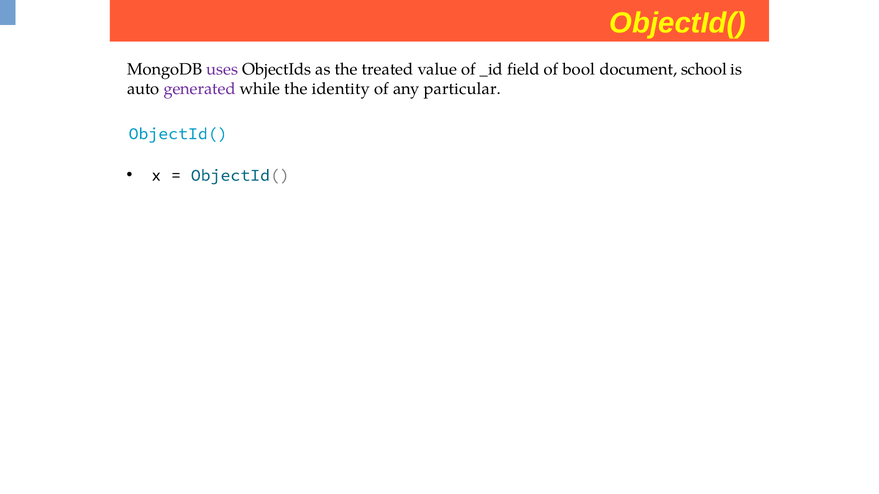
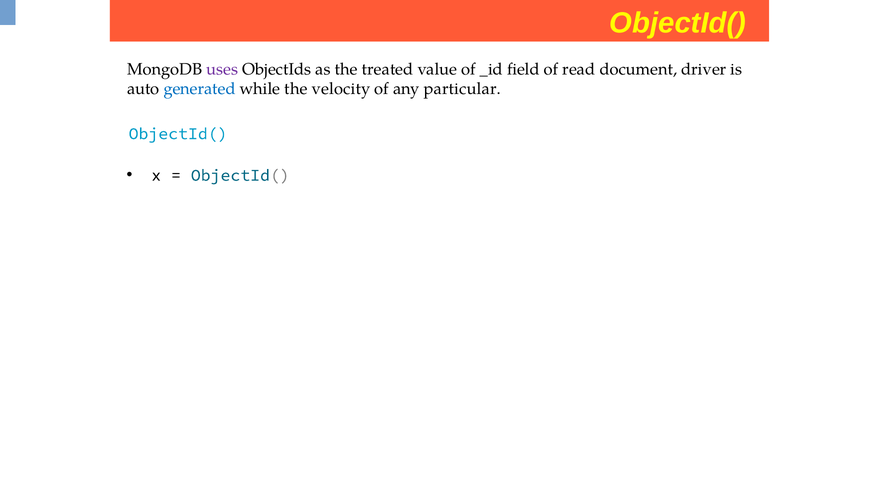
bool: bool -> read
school: school -> driver
generated colour: purple -> blue
identity: identity -> velocity
